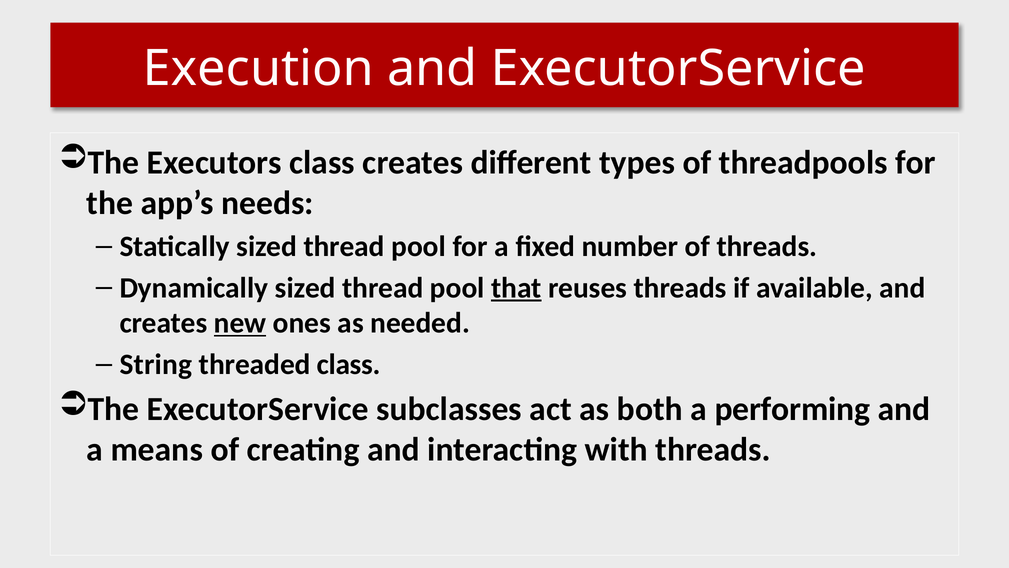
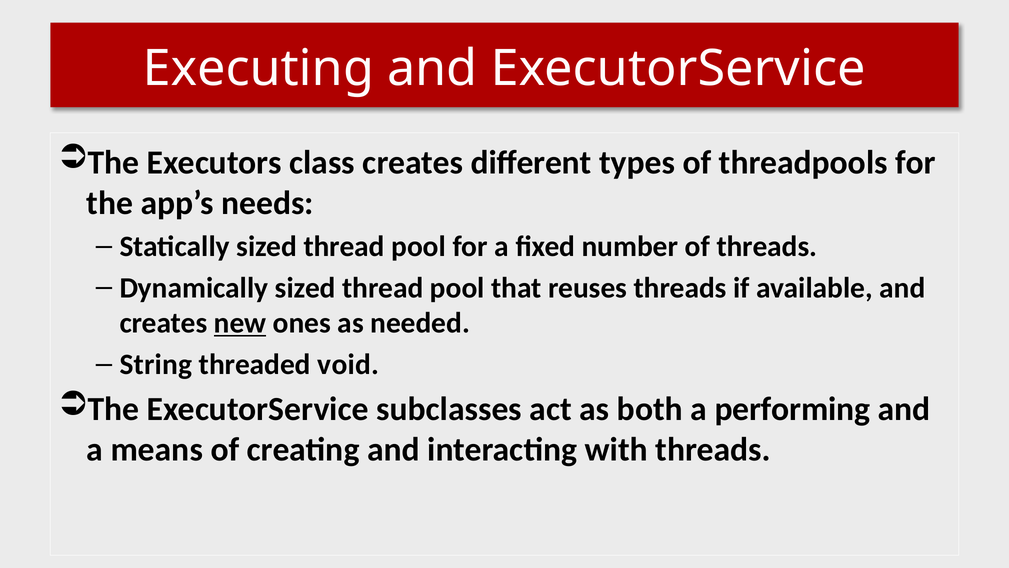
Execution: Execution -> Executing
that underline: present -> none
threaded class: class -> void
